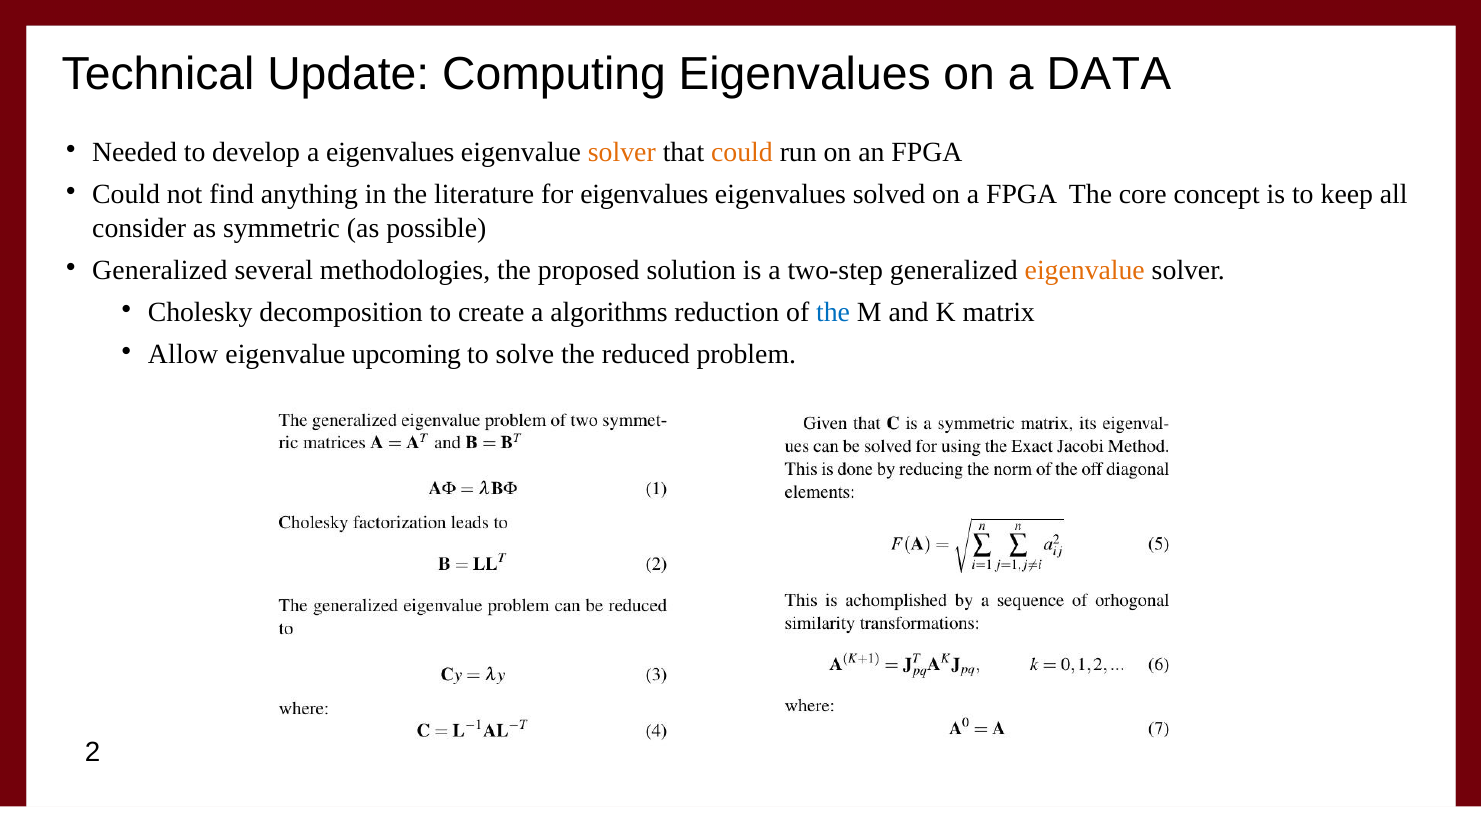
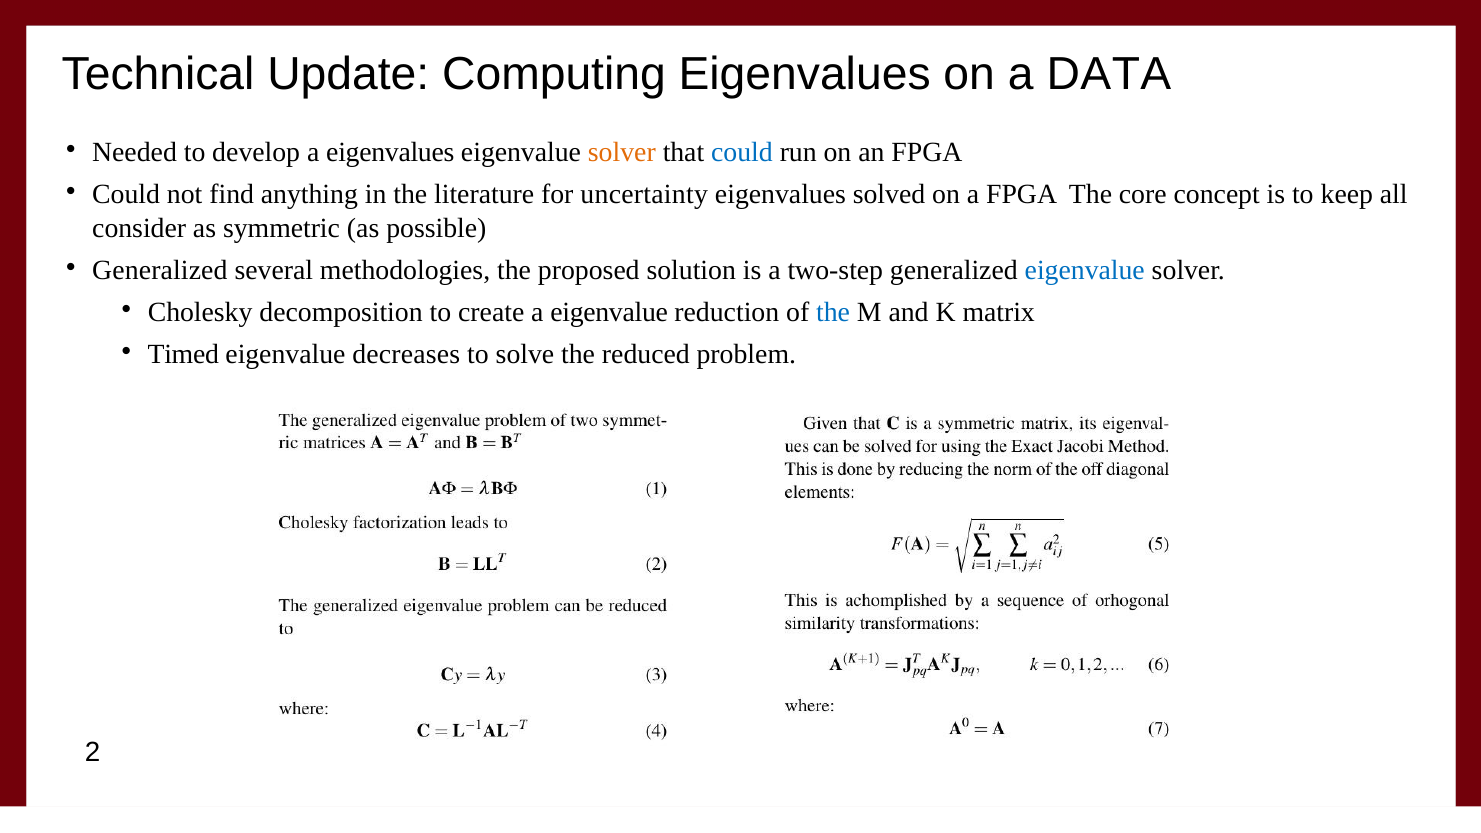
could at (742, 153) colour: orange -> blue
for eigenvalues: eigenvalues -> uncertainty
eigenvalue at (1085, 270) colour: orange -> blue
a algorithms: algorithms -> eigenvalue
Allow: Allow -> Timed
upcoming: upcoming -> decreases
